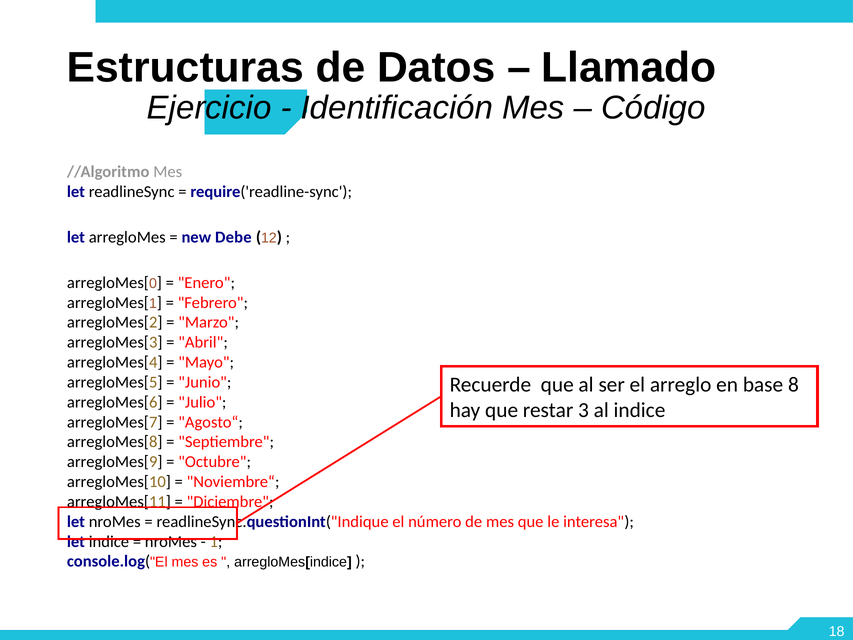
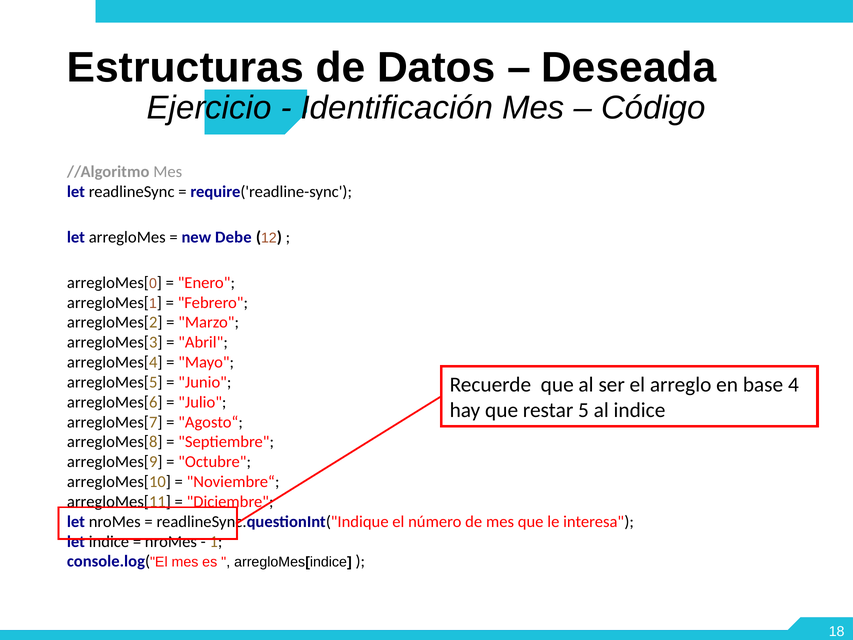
Llamado: Llamado -> Deseada
8: 8 -> 4
3: 3 -> 5
